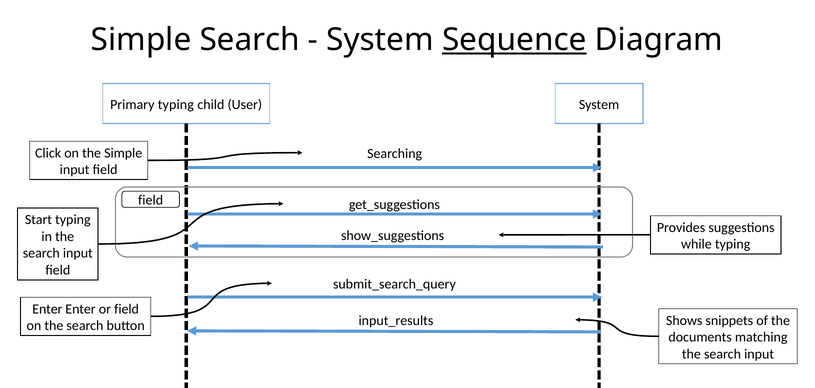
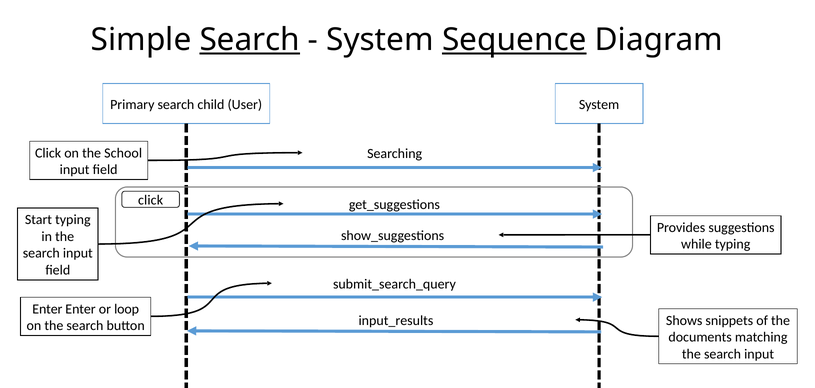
Search at (250, 40) underline: none -> present
Primary typing: typing -> search
the Simple: Simple -> School
field at (151, 200): field -> click
or field: field -> loop
